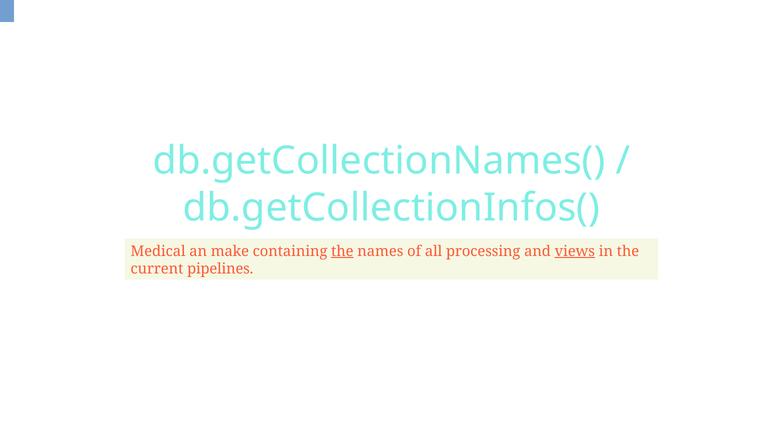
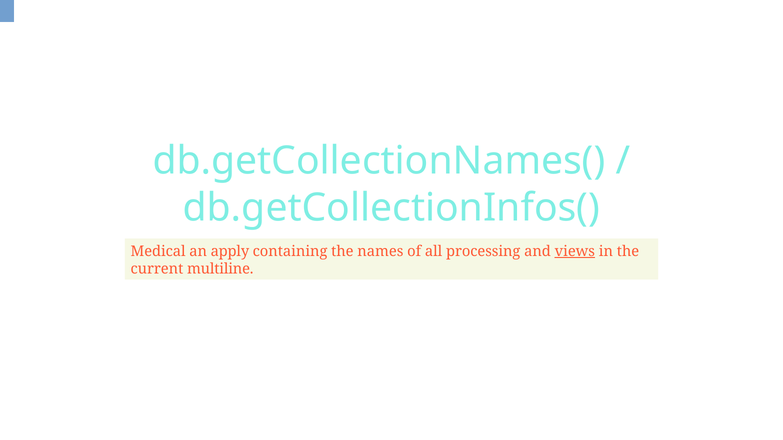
make: make -> apply
the at (342, 252) underline: present -> none
pipelines: pipelines -> multiline
